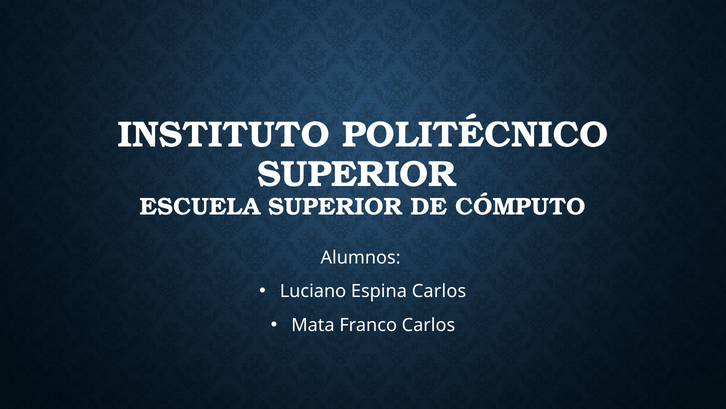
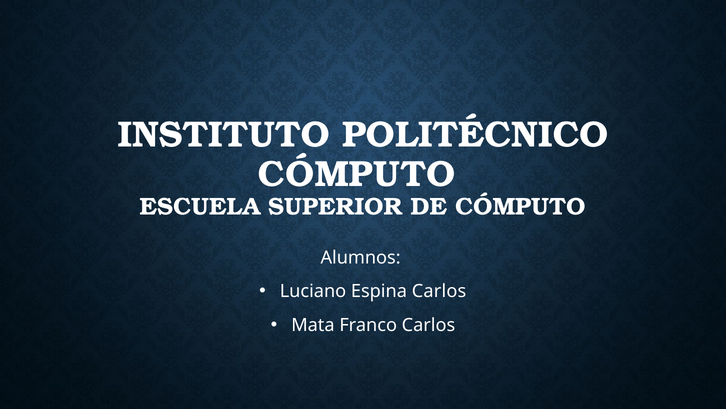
SUPERIOR at (357, 174): SUPERIOR -> CÓMPUTO
